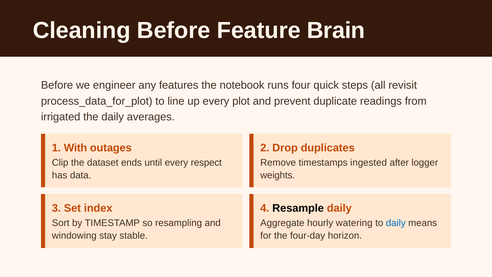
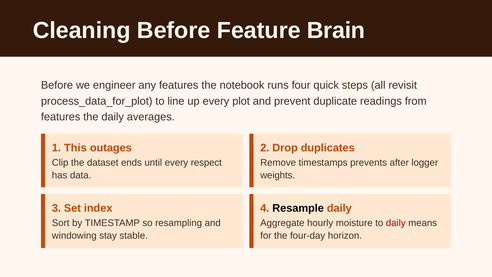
irrigated at (61, 117): irrigated -> features
With: With -> This
ingested: ingested -> prevents
watering: watering -> moisture
daily at (396, 223) colour: blue -> red
